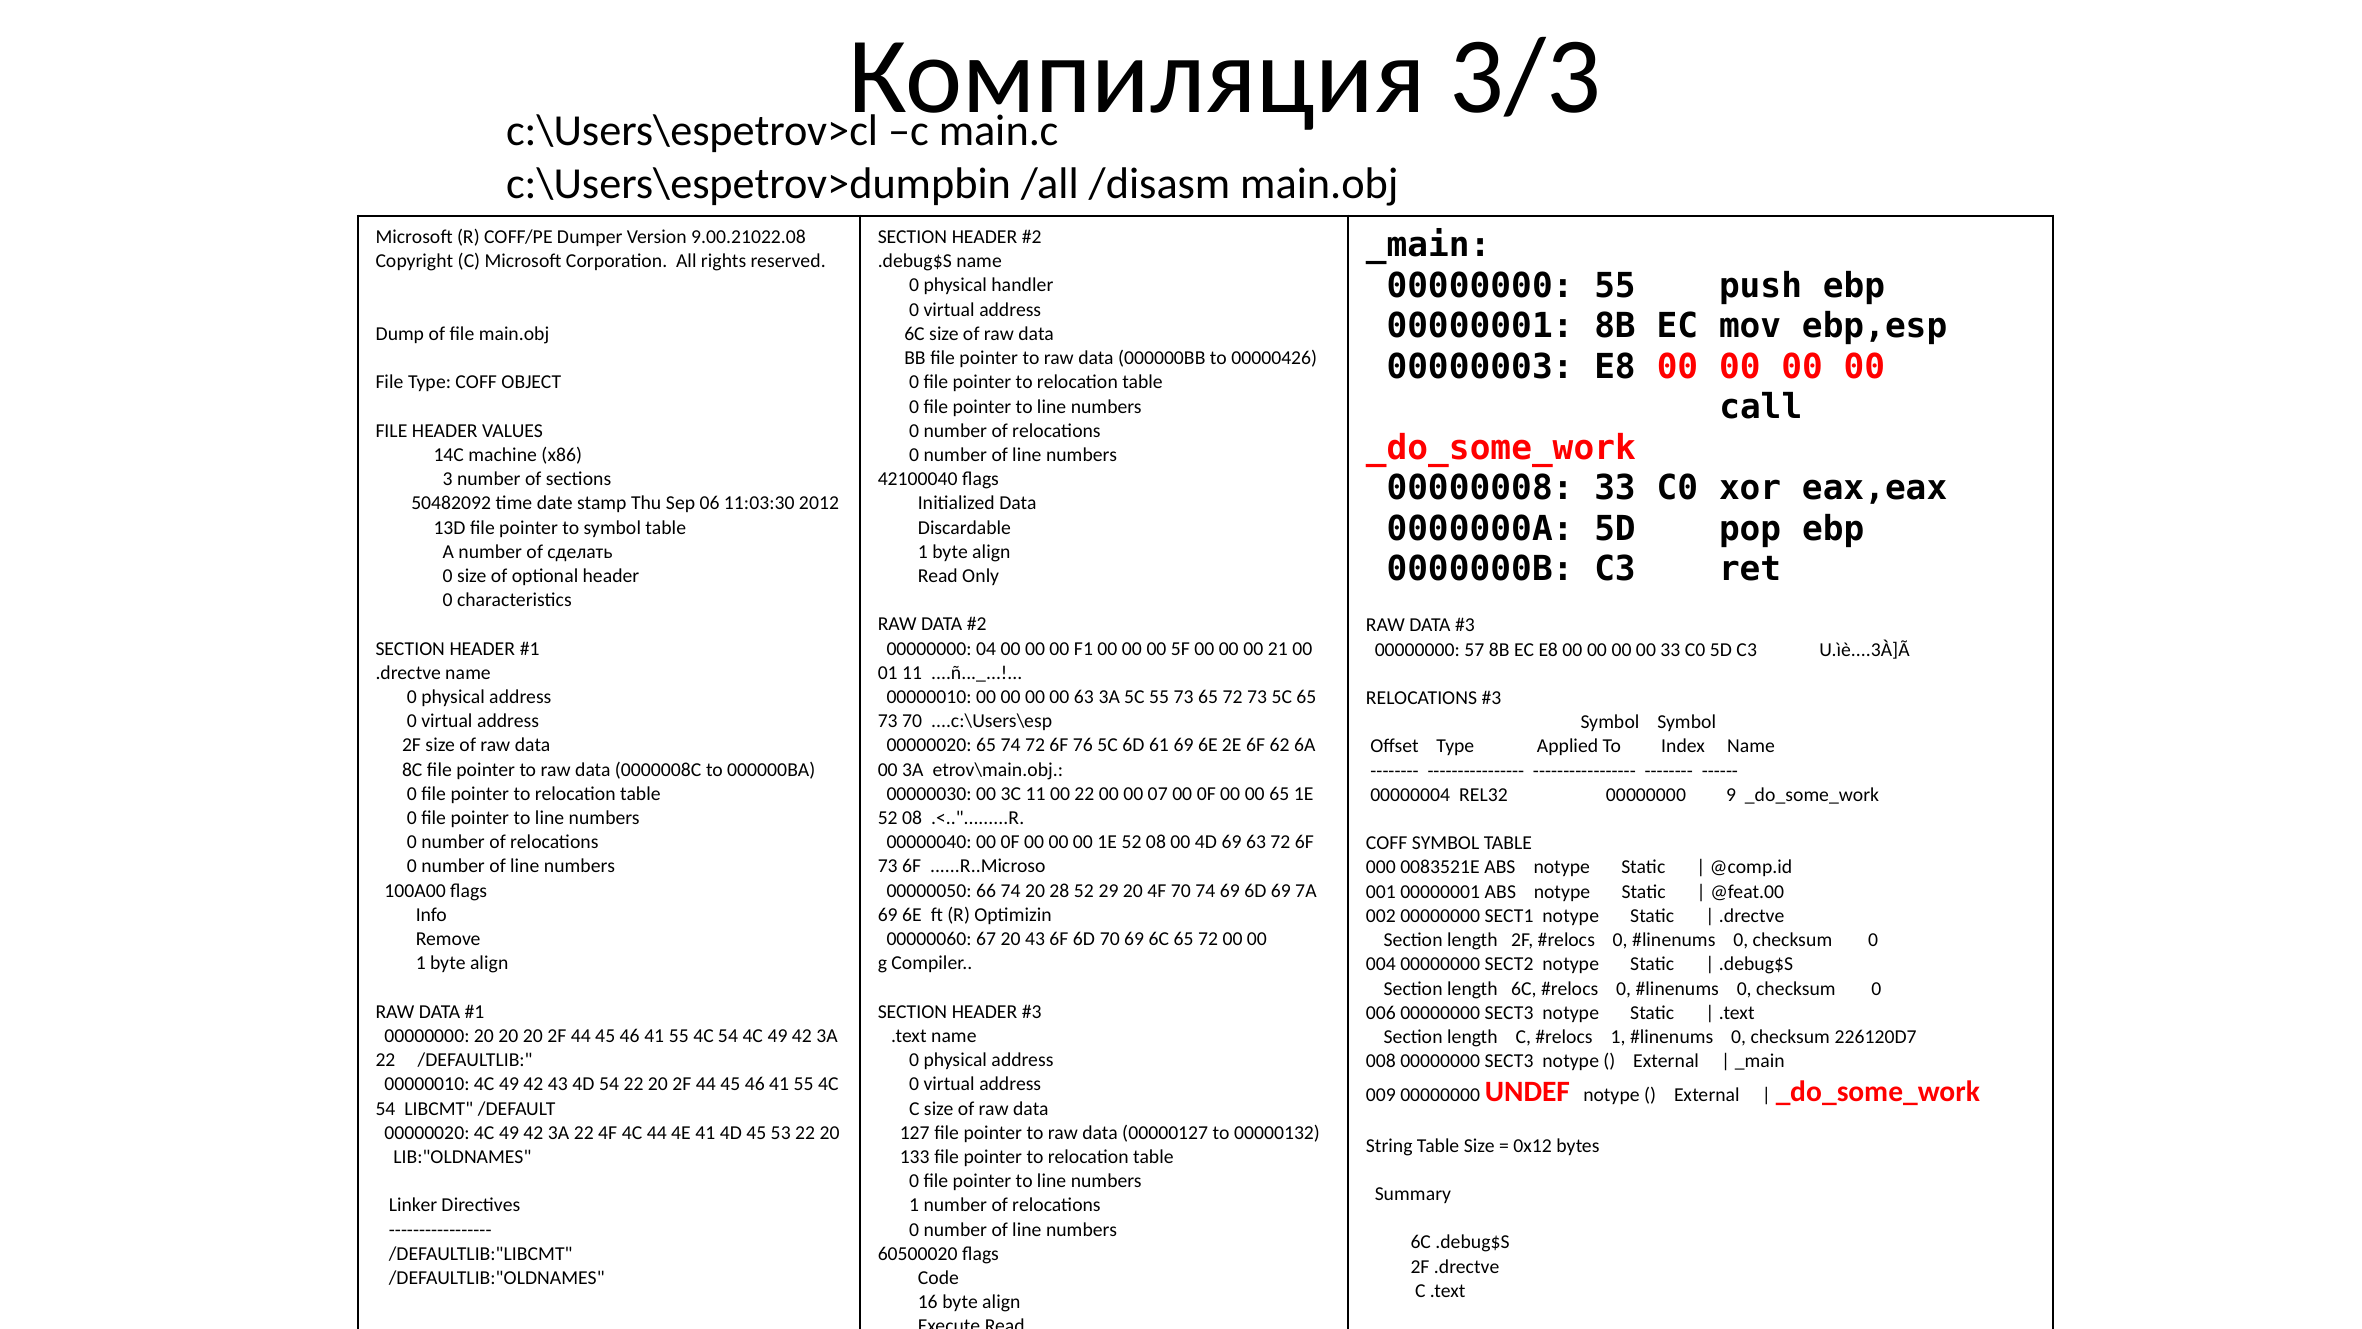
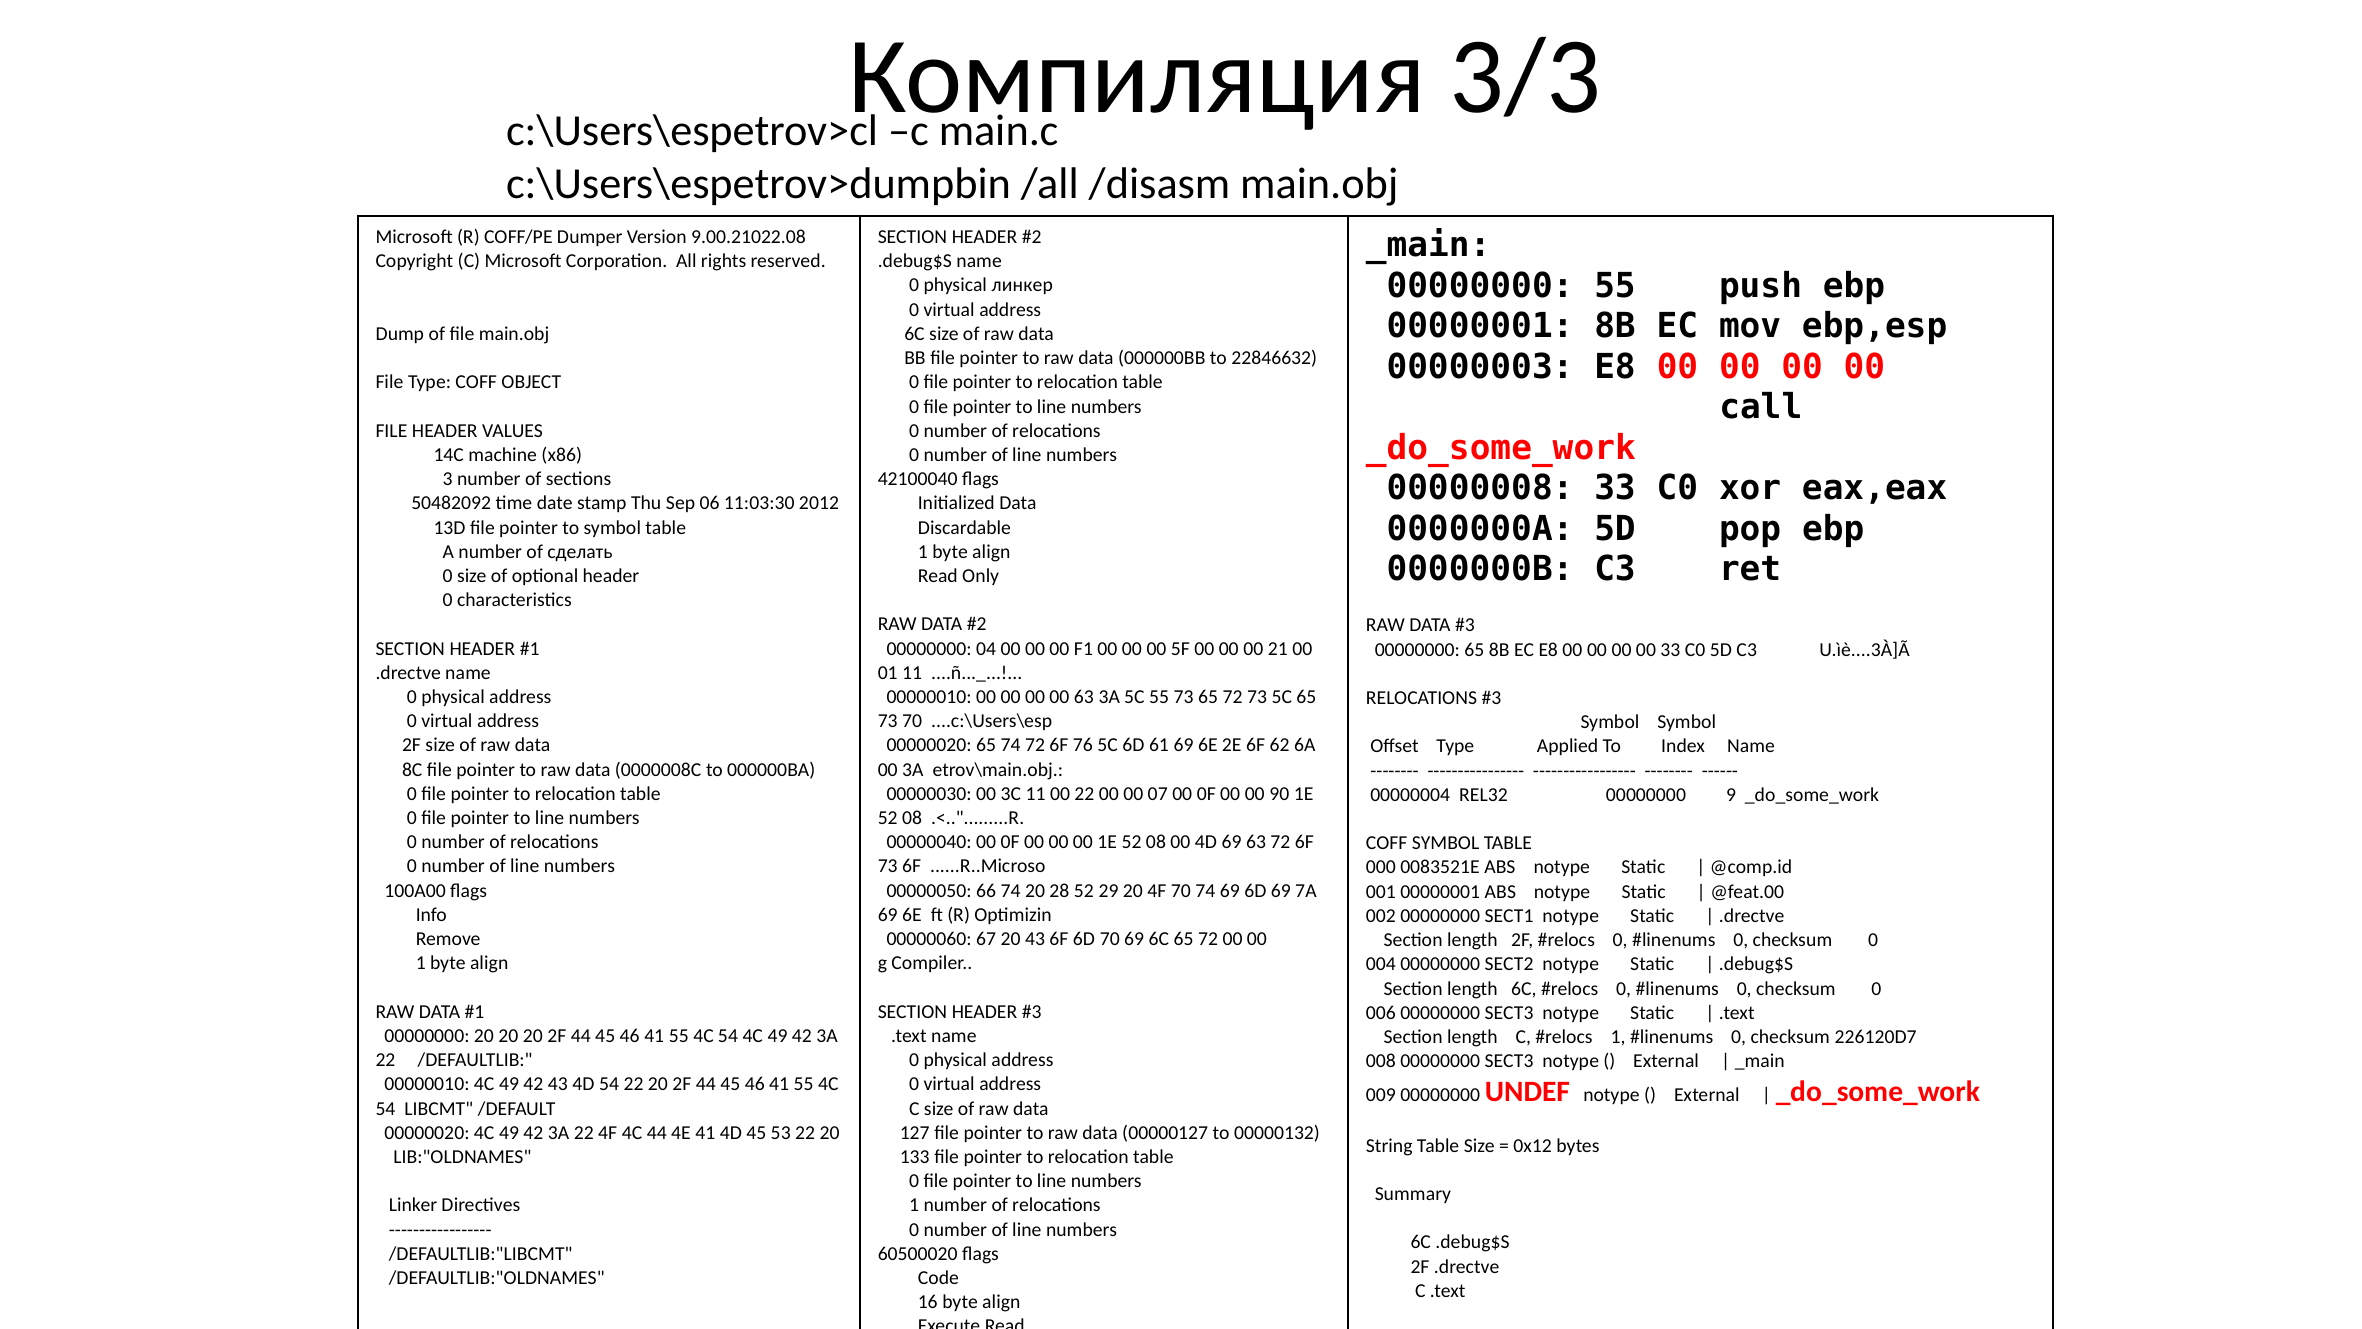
handler: handler -> линкер
00000426: 00000426 -> 22846632
00000000 57: 57 -> 65
00 65: 65 -> 90
